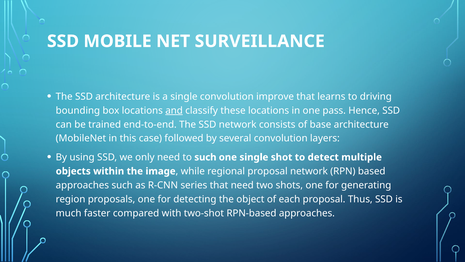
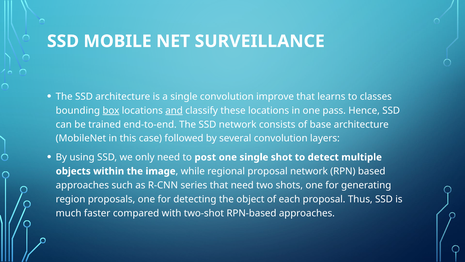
driving: driving -> classes
box underline: none -> present
to such: such -> post
